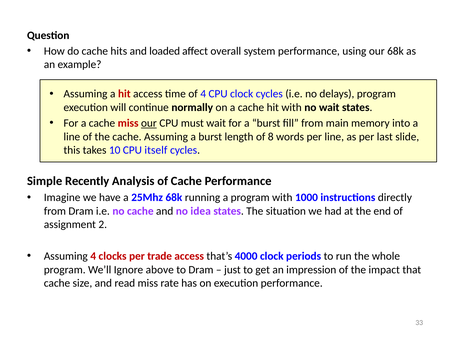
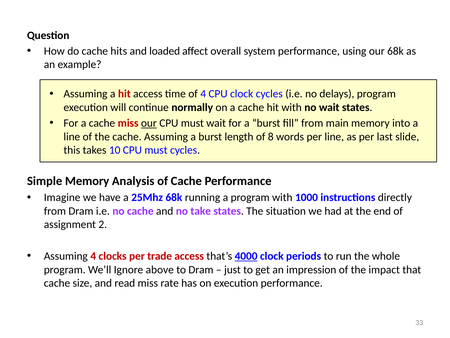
10 CPU itself: itself -> must
Simple Recently: Recently -> Memory
idea: idea -> take
4000 underline: none -> present
